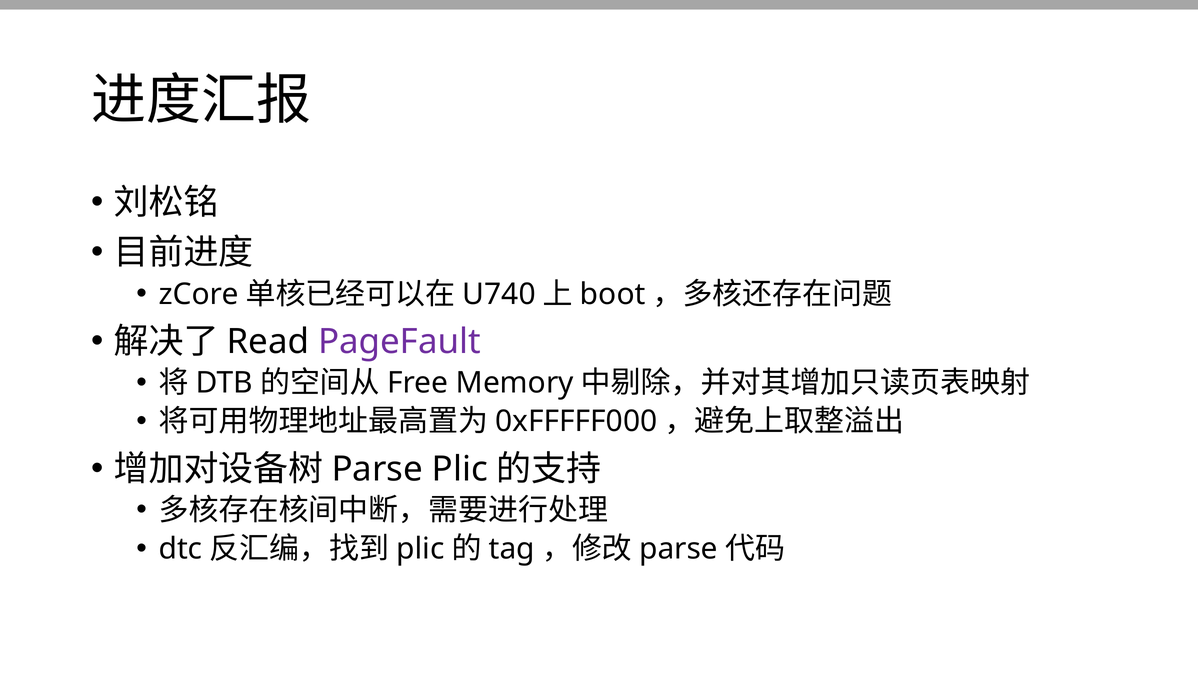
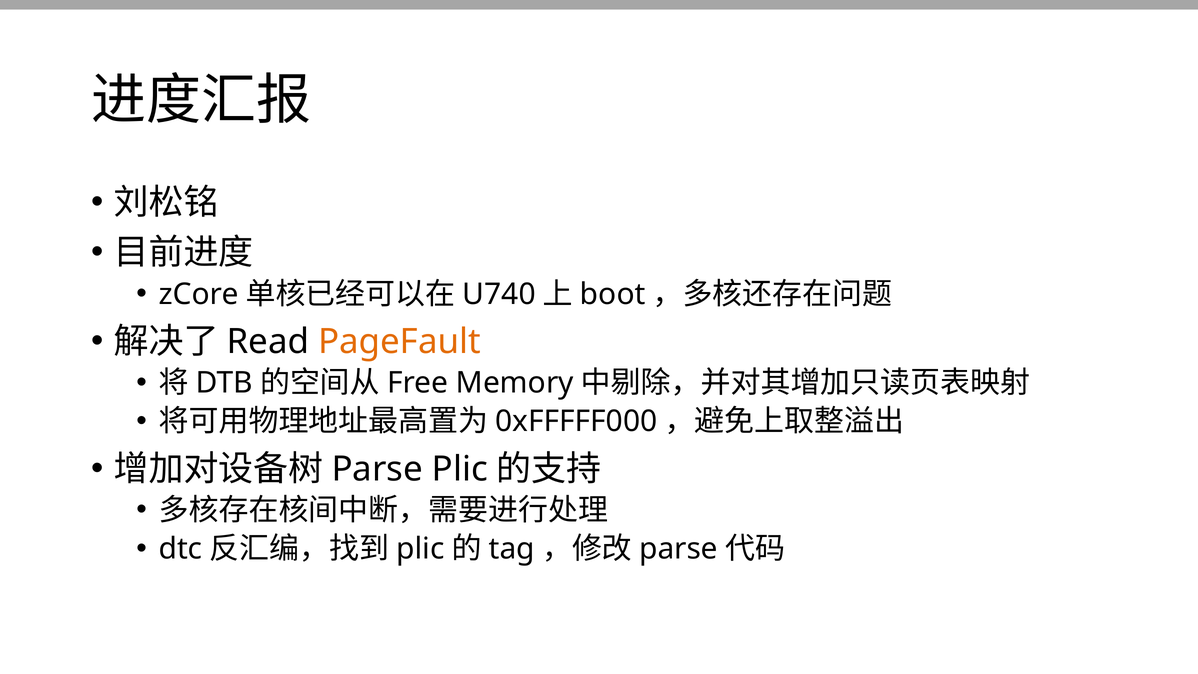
PageFault colour: purple -> orange
